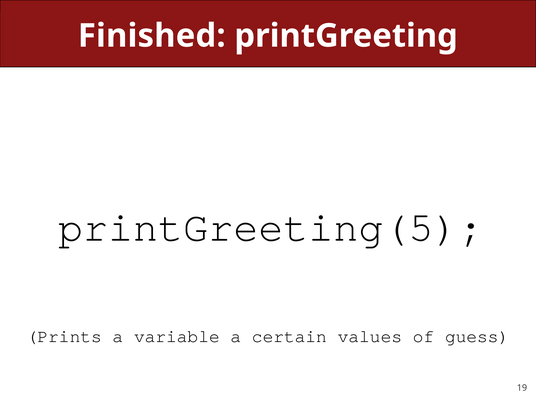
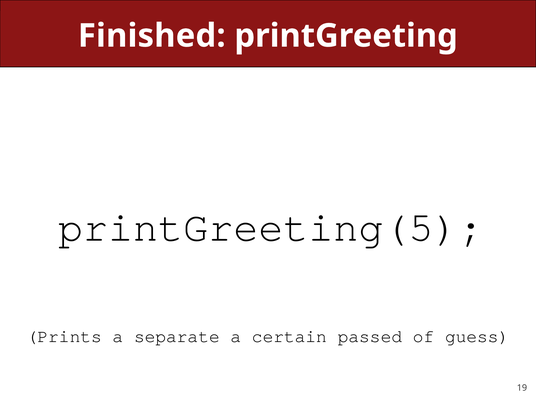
variable: variable -> separate
values: values -> passed
